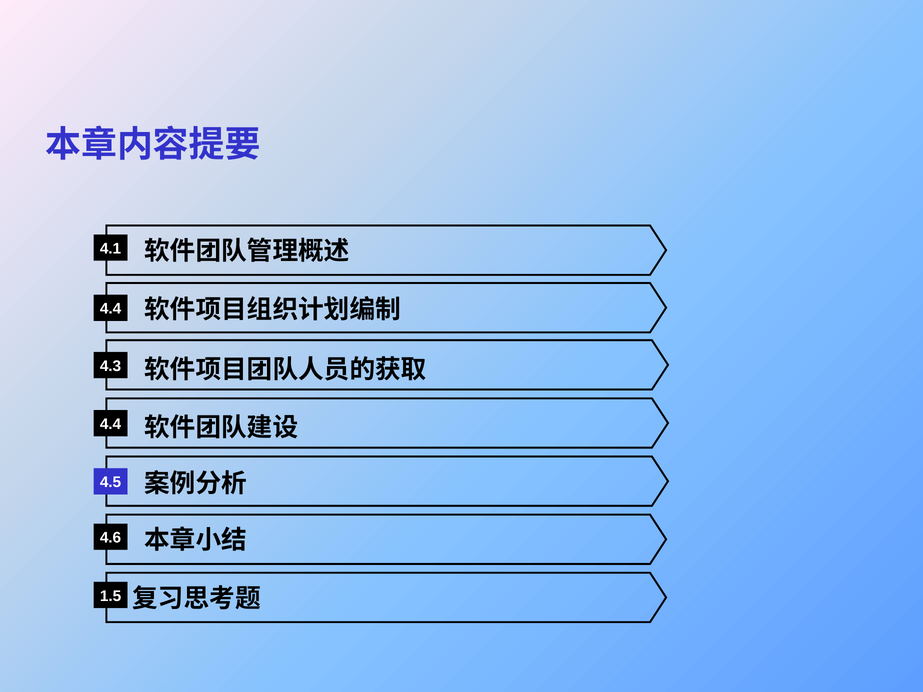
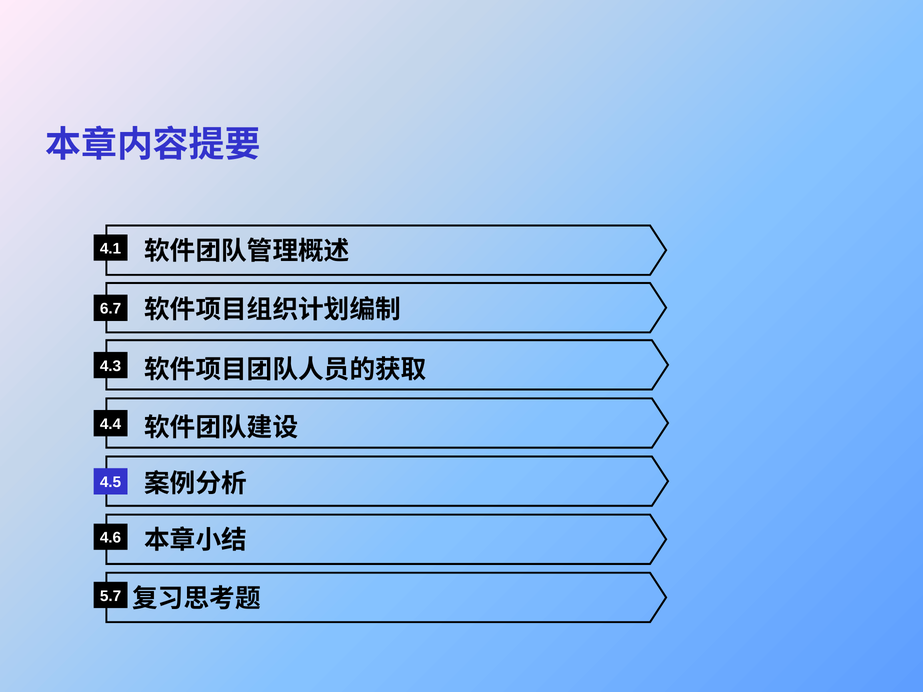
4.4 at (111, 309): 4.4 -> 6.7
1.5: 1.5 -> 5.7
